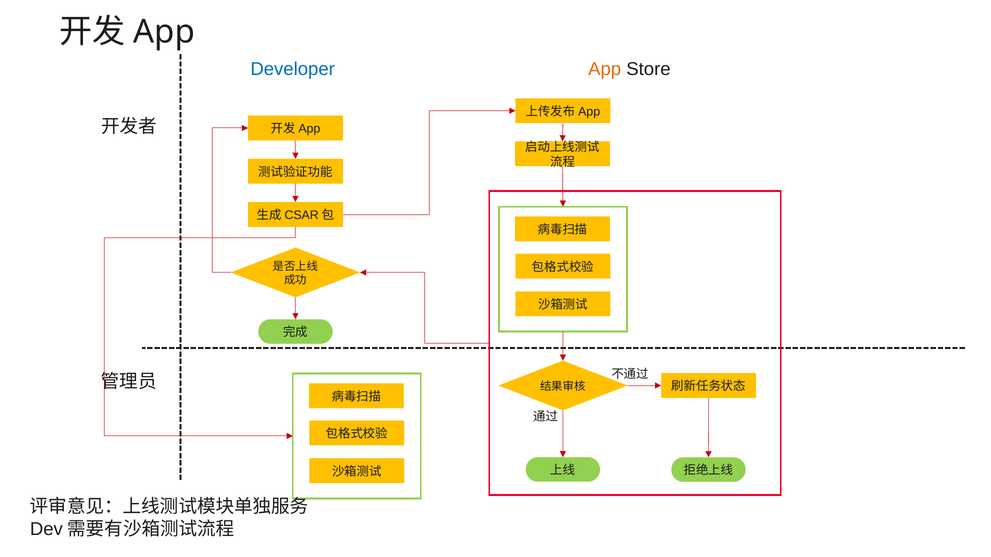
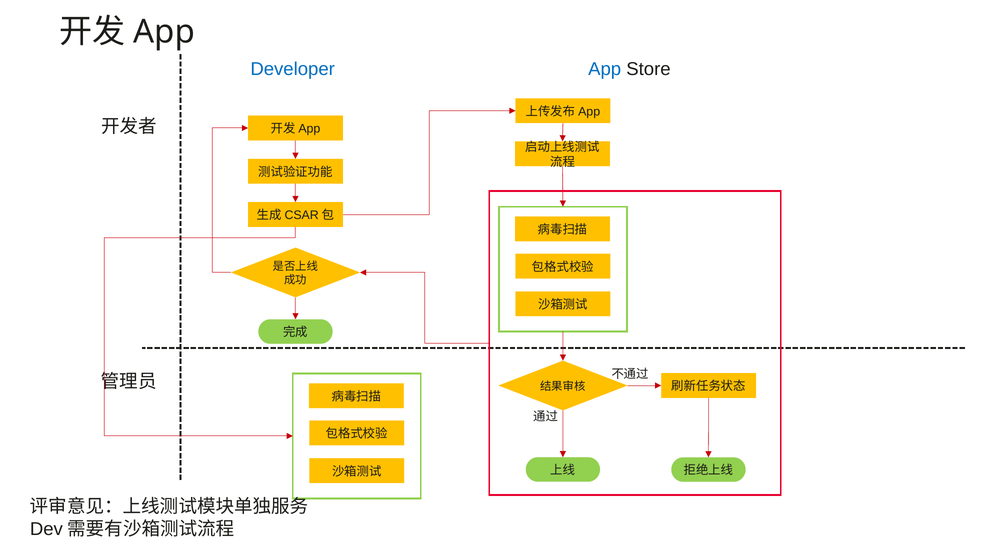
App at (605, 69) colour: orange -> blue
